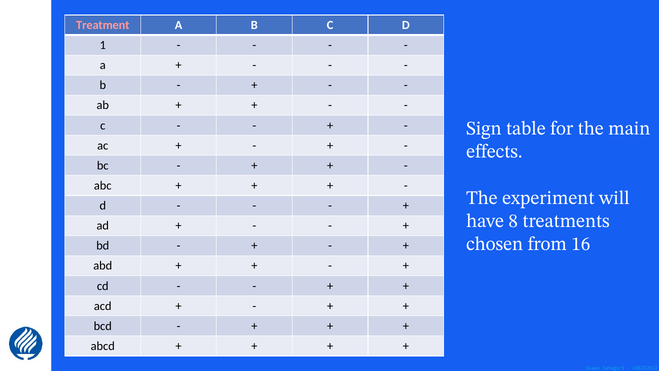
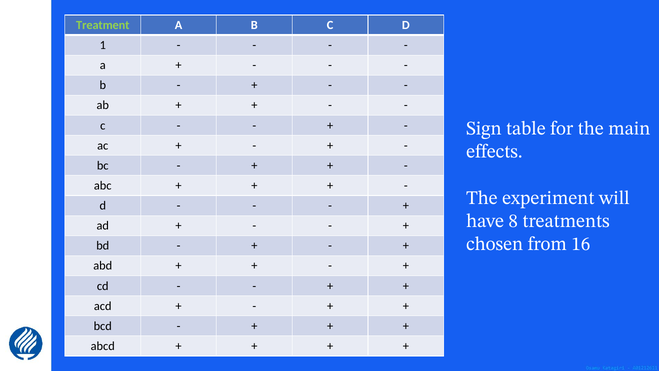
Treatment colour: pink -> light green
